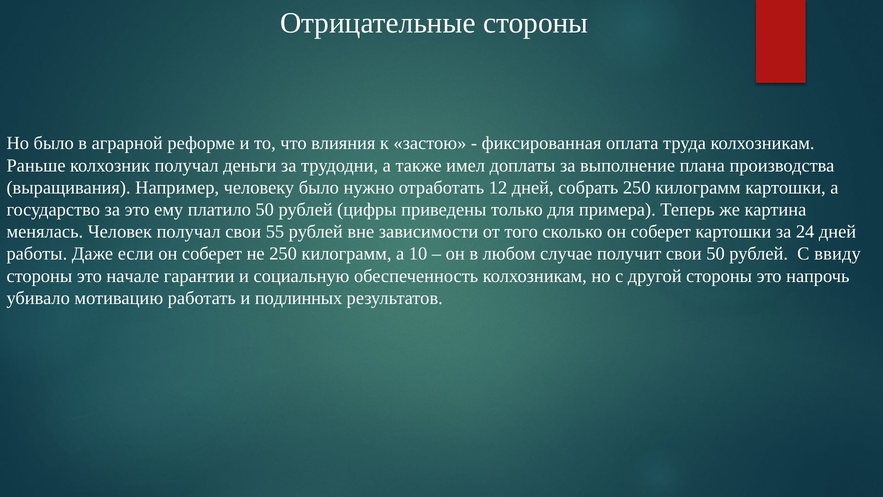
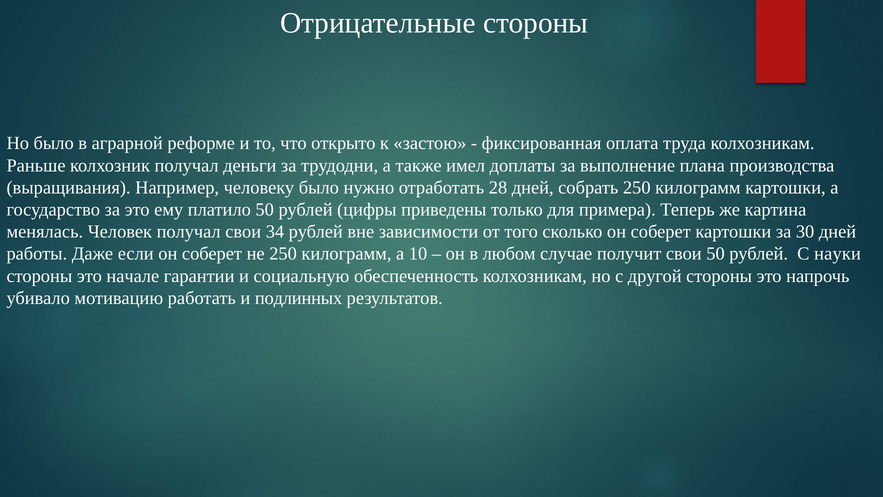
влияния: влияния -> открыто
12: 12 -> 28
55: 55 -> 34
24: 24 -> 30
ввиду: ввиду -> науки
